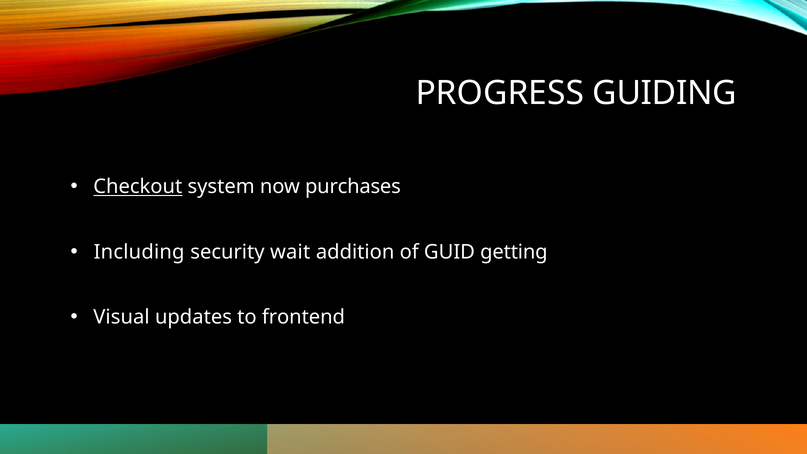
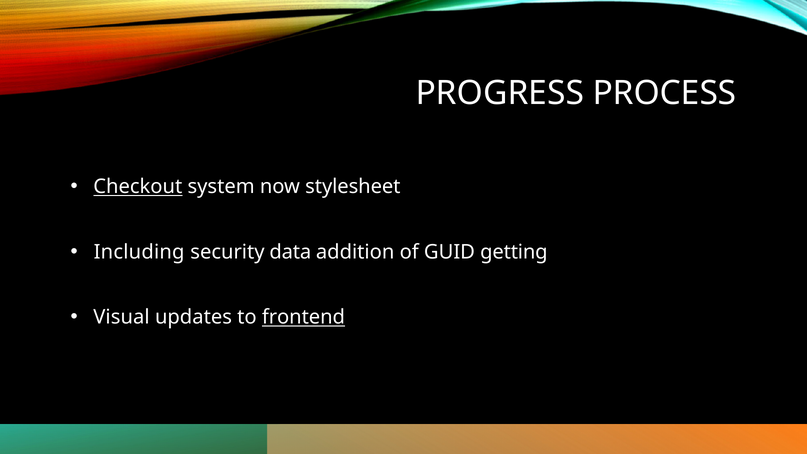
GUIDING: GUIDING -> PROCESS
purchases: purchases -> stylesheet
wait: wait -> data
frontend underline: none -> present
